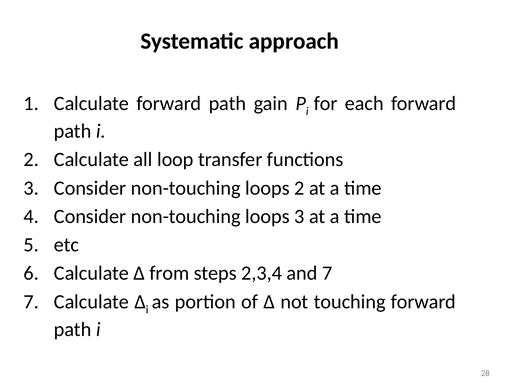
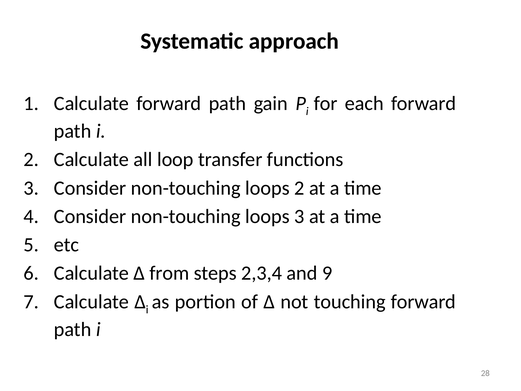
and 7: 7 -> 9
